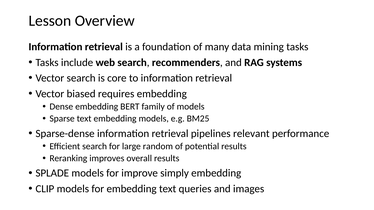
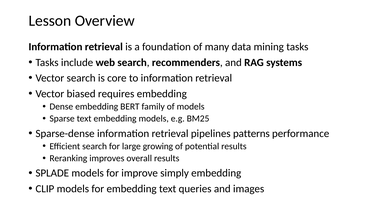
relevant: relevant -> patterns
random: random -> growing
